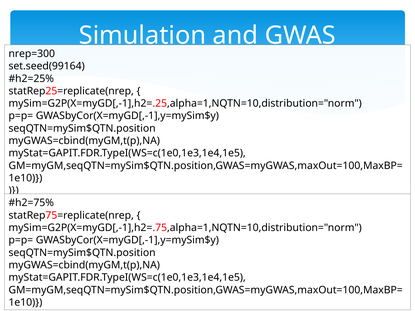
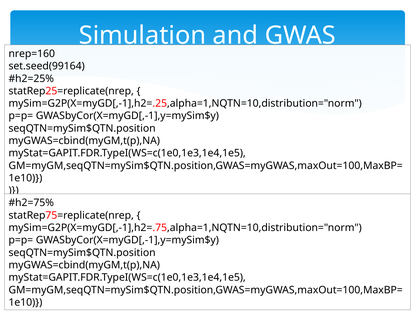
nrep=300: nrep=300 -> nrep=160
